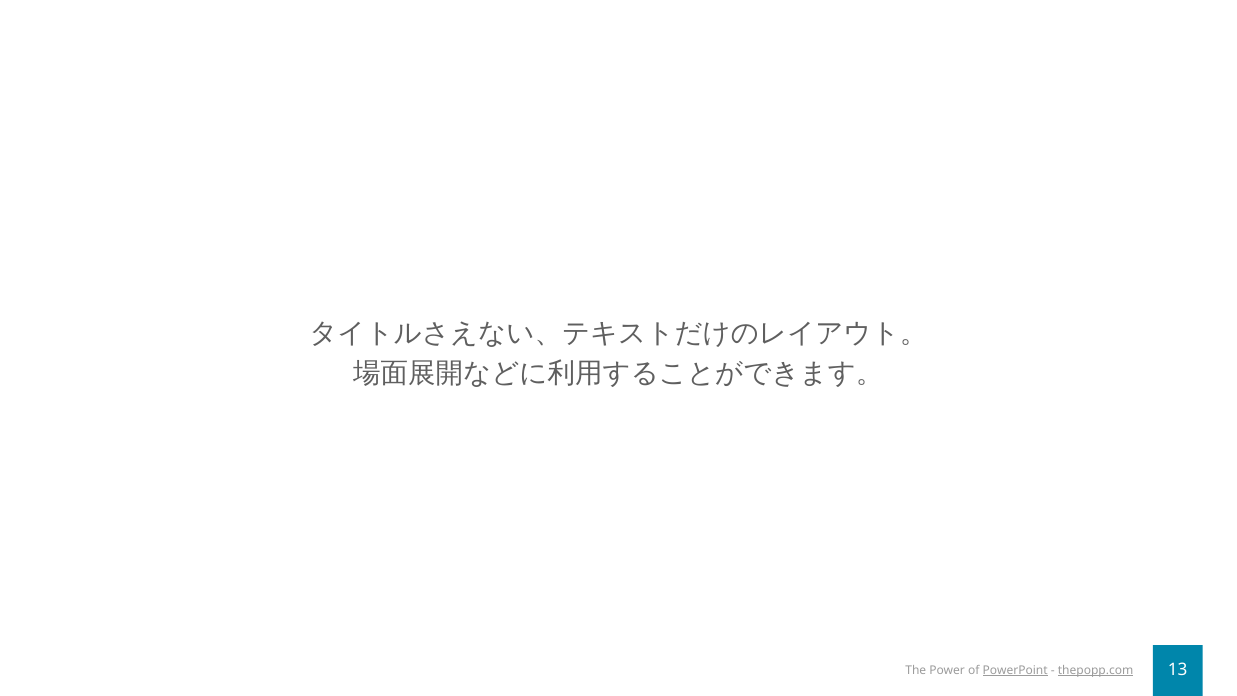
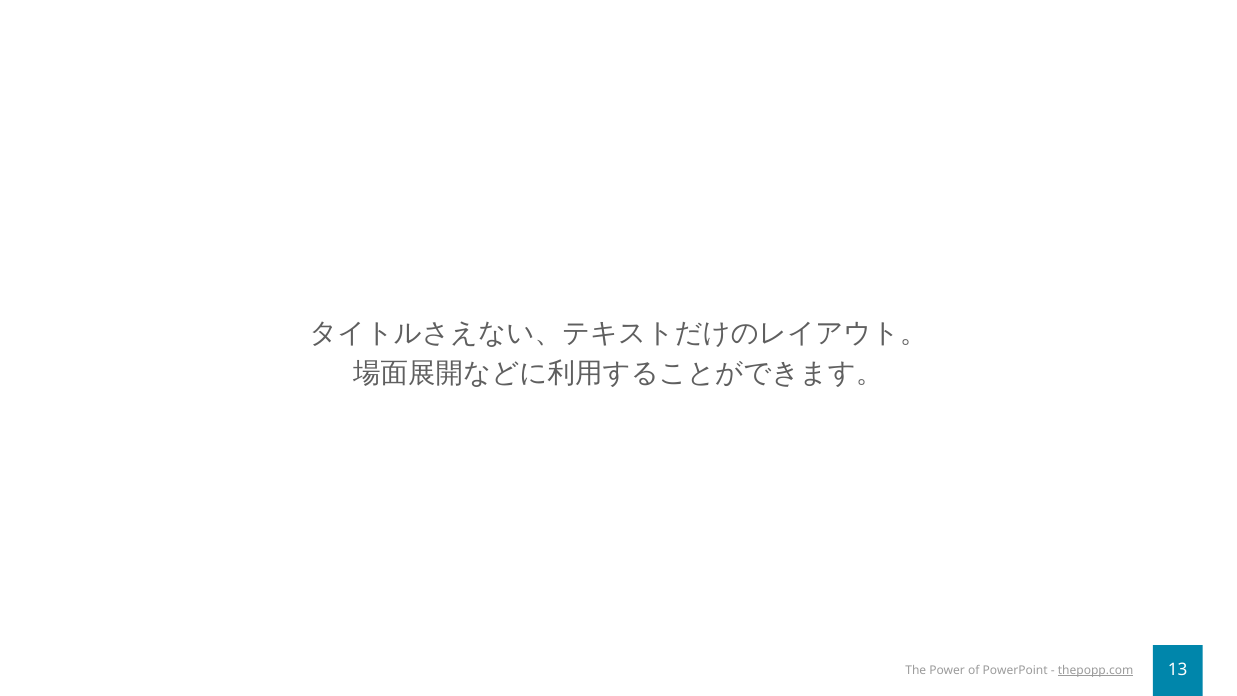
PowerPoint underline: present -> none
